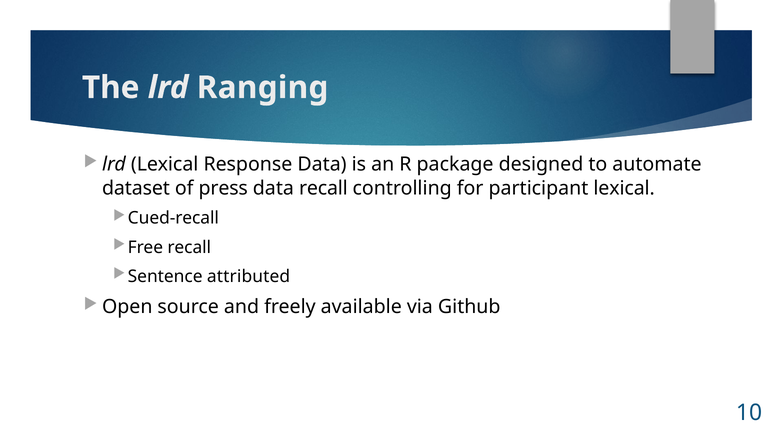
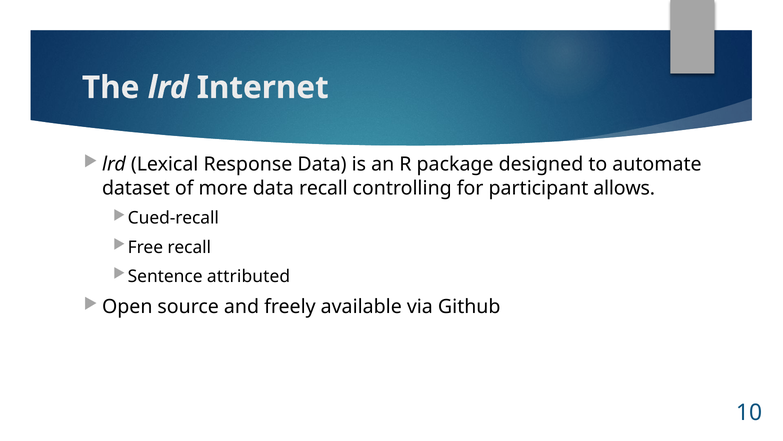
Ranging: Ranging -> Internet
press: press -> more
participant lexical: lexical -> allows
